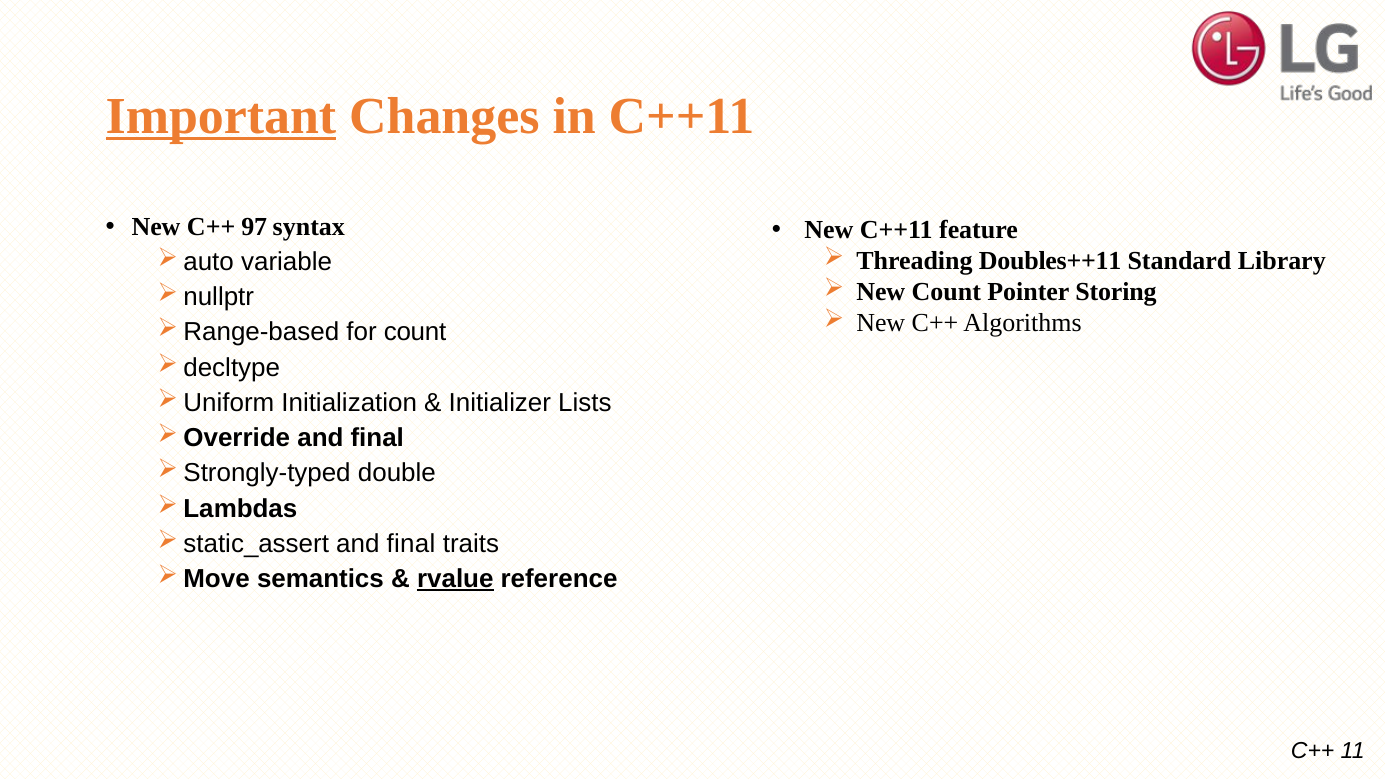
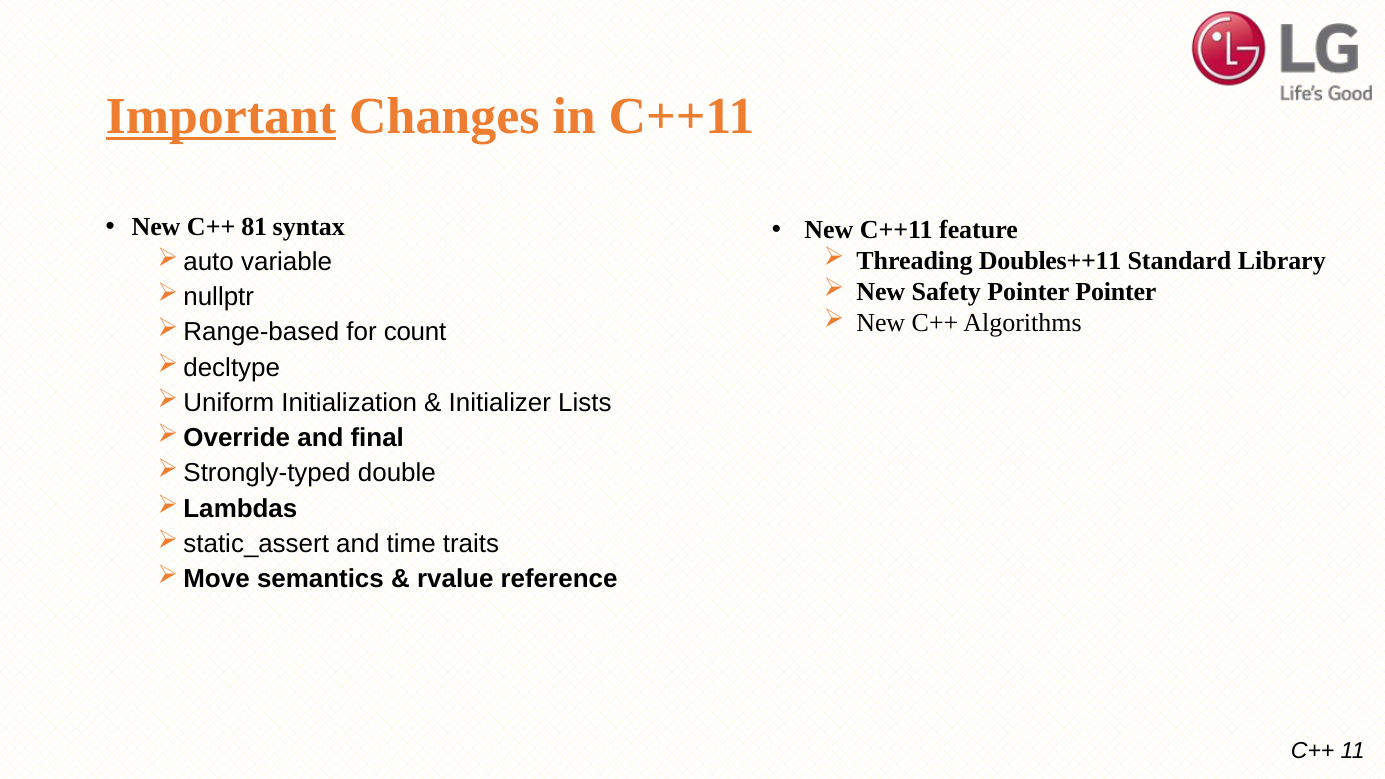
97: 97 -> 81
New Count: Count -> Safety
Pointer Storing: Storing -> Pointer
final at (411, 544): final -> time
rvalue underline: present -> none
